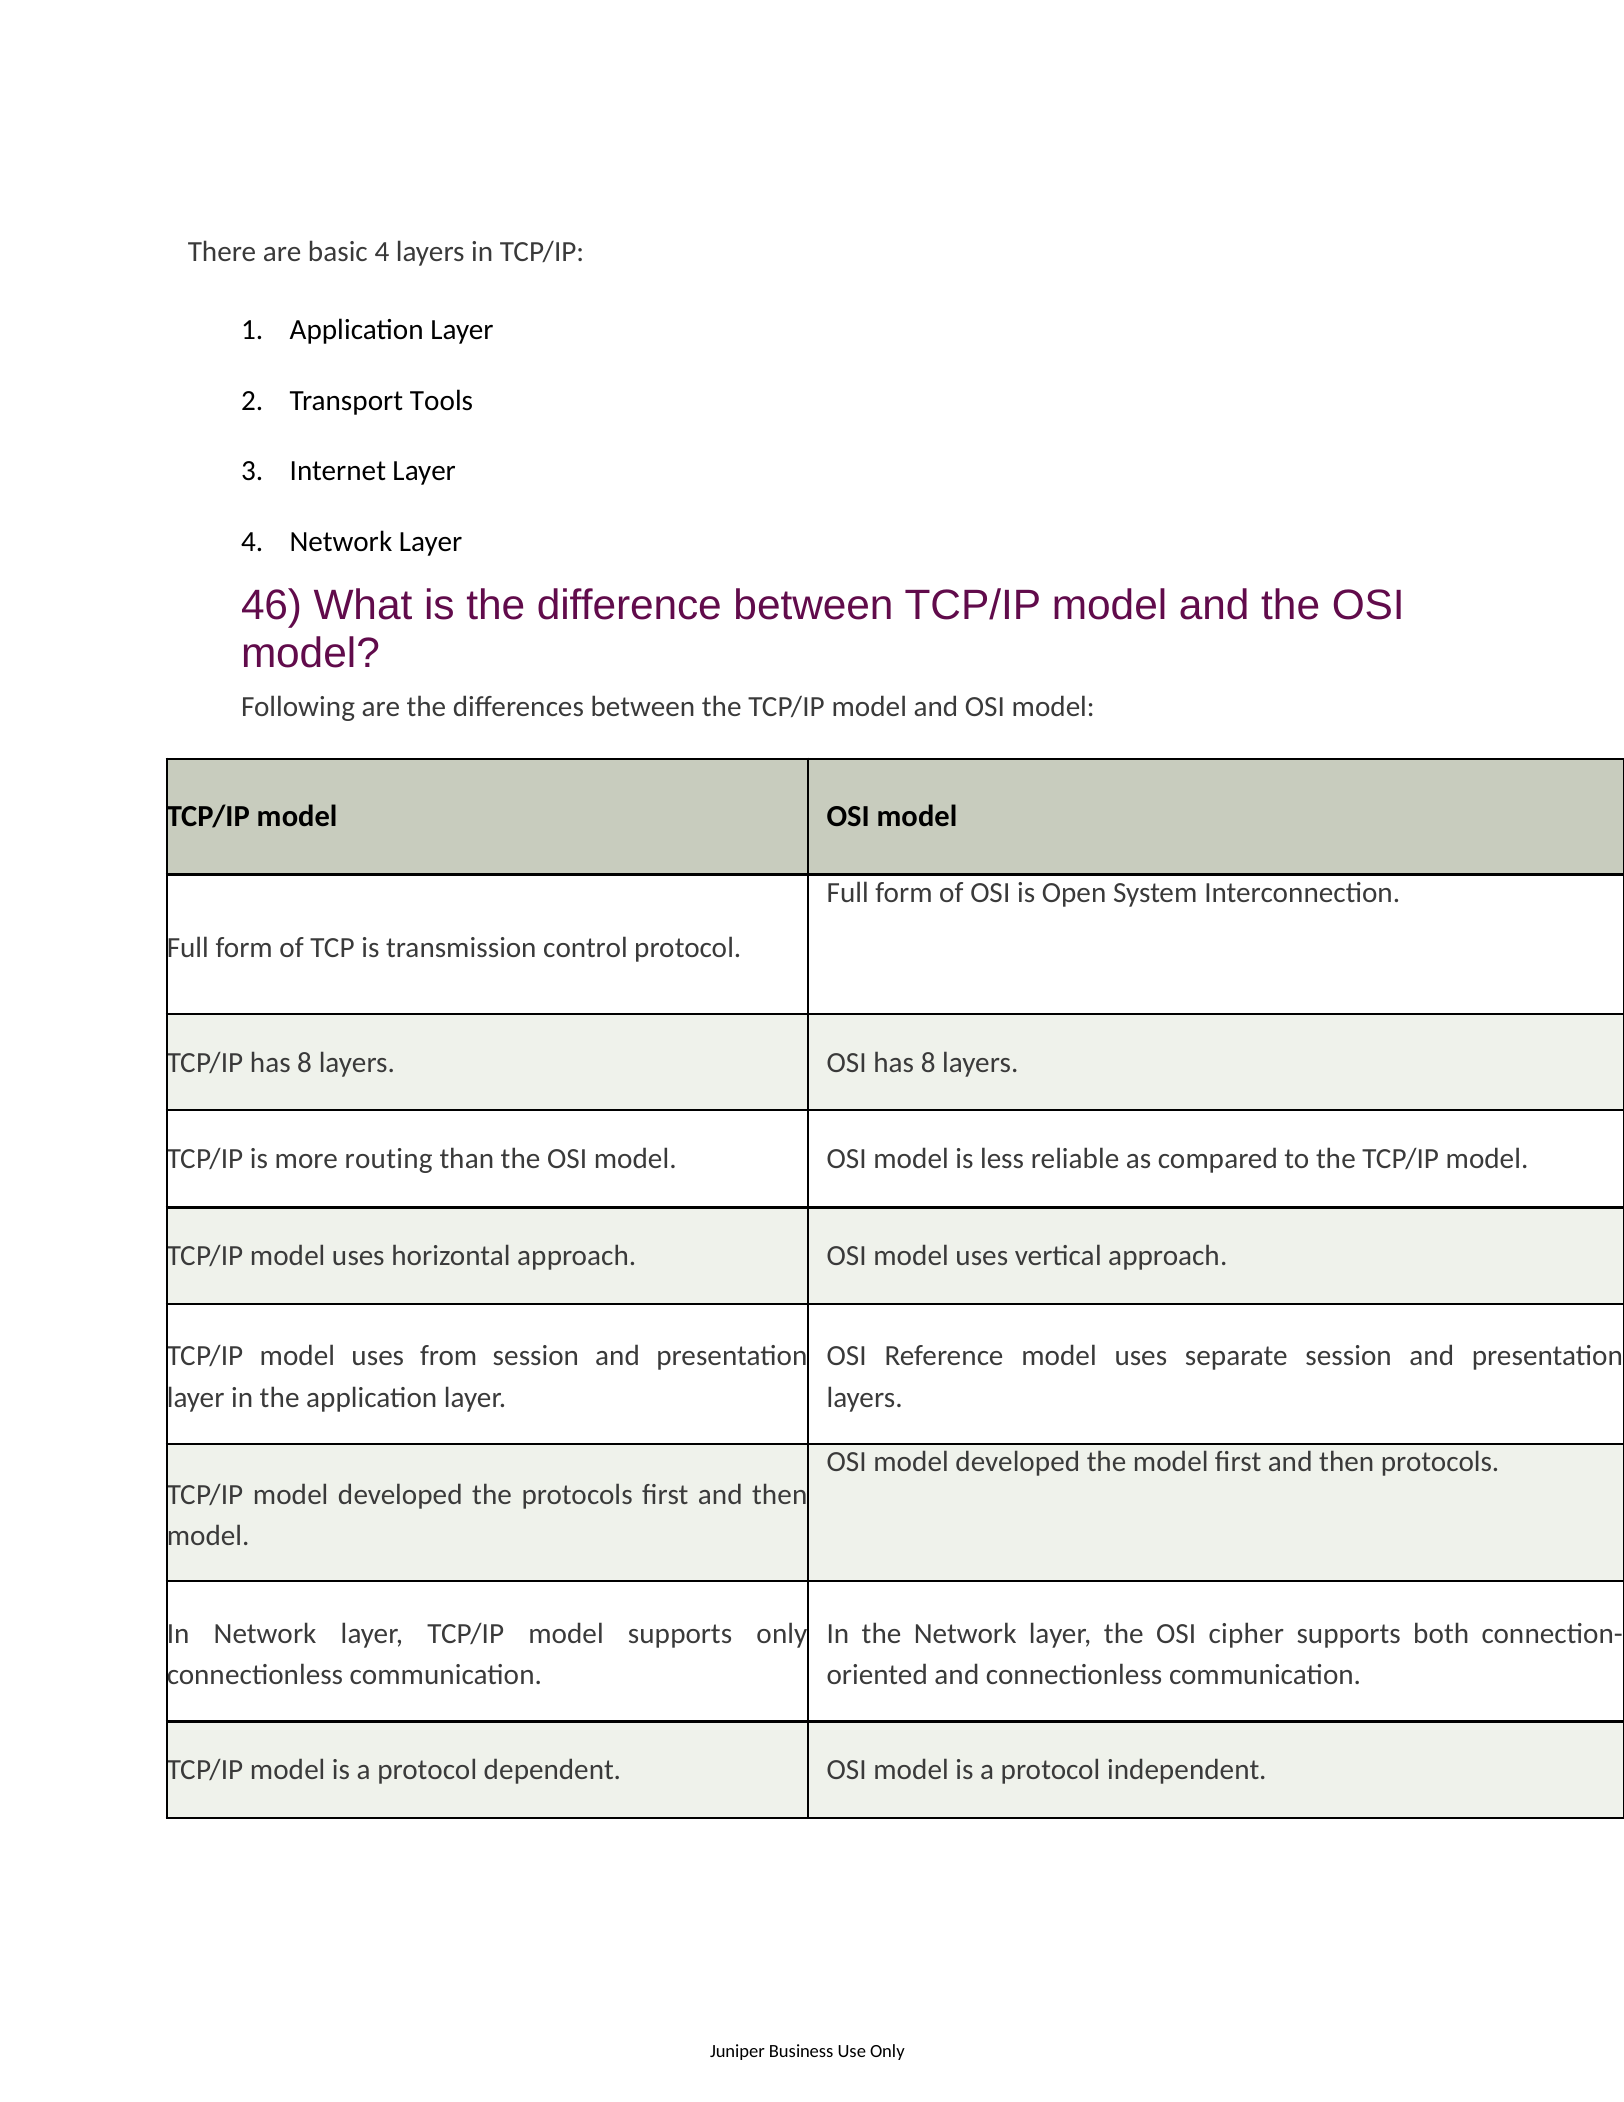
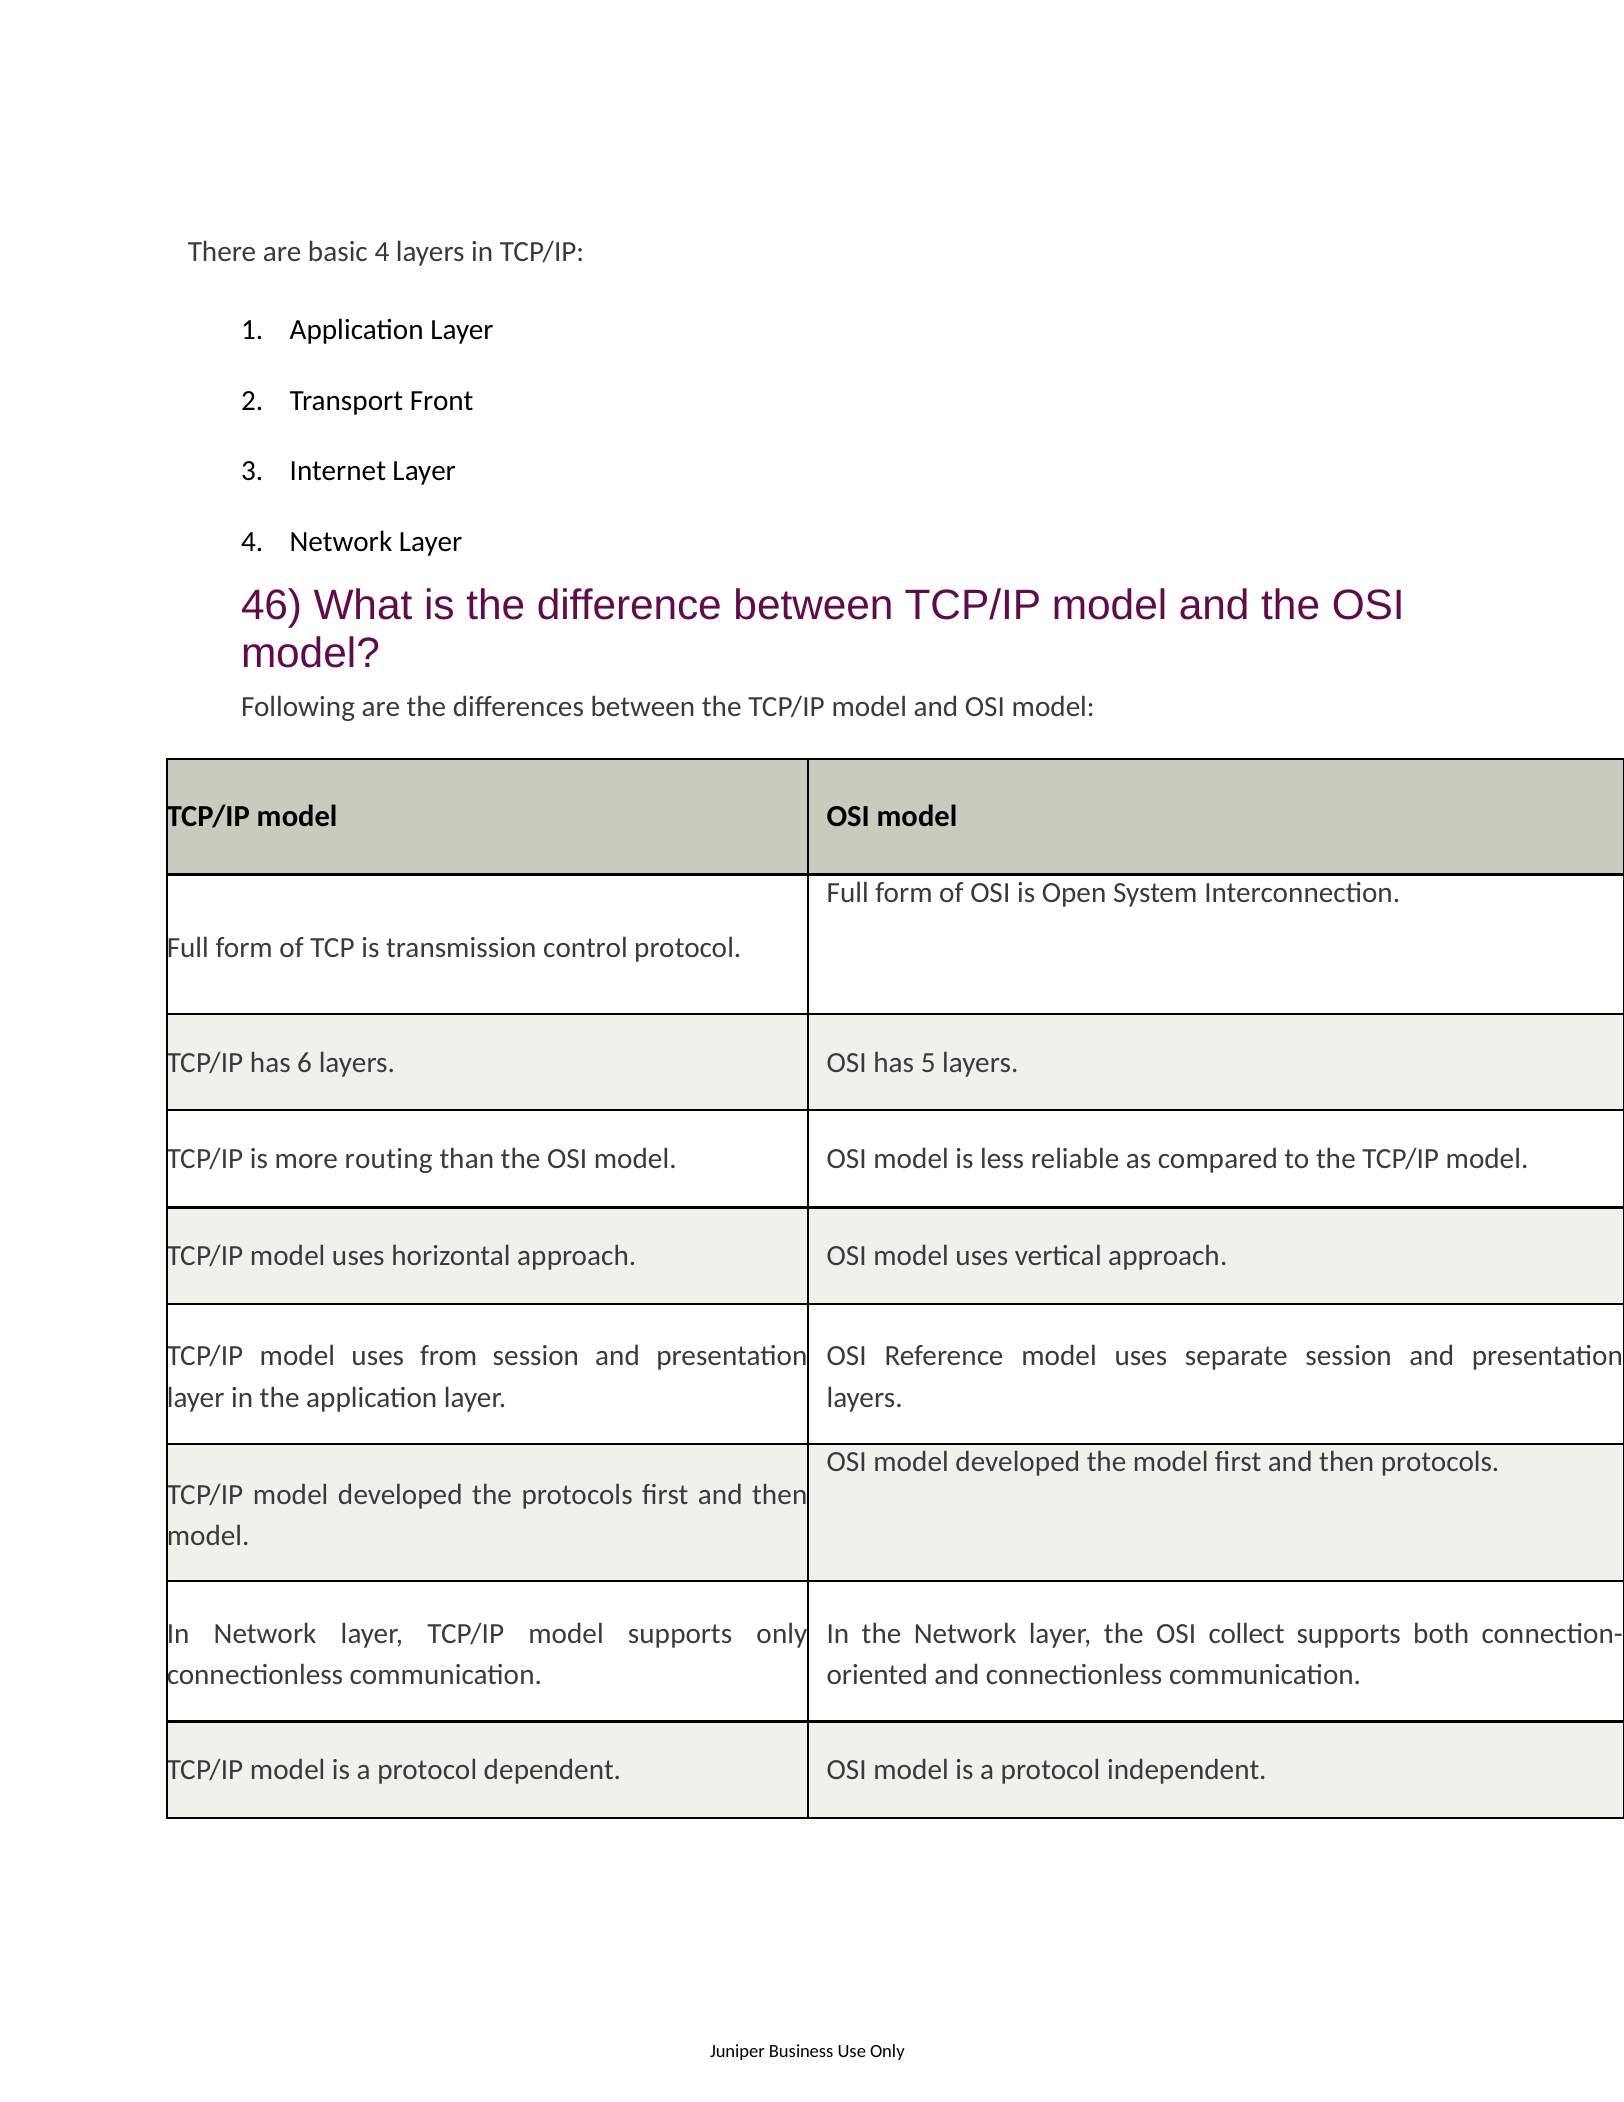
Tools: Tools -> Front
TCP/IP has 8: 8 -> 6
OSI has 8: 8 -> 5
cipher: cipher -> collect
